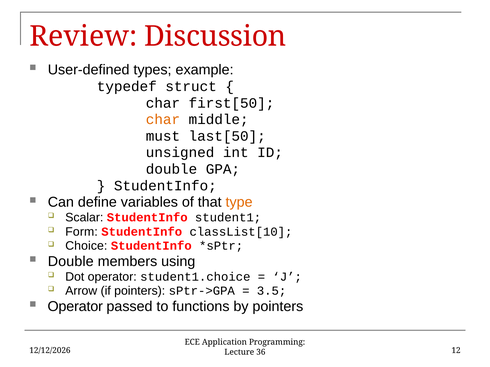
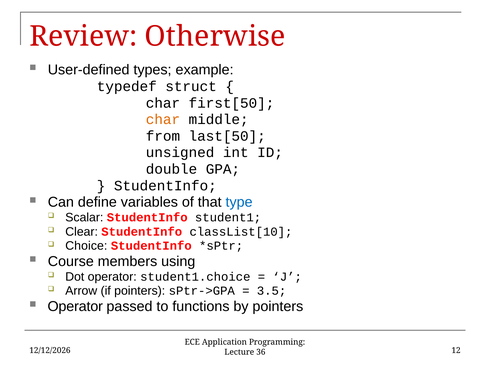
Discussion: Discussion -> Otherwise
must: must -> from
type colour: orange -> blue
Form: Form -> Clear
Double at (71, 262): Double -> Course
